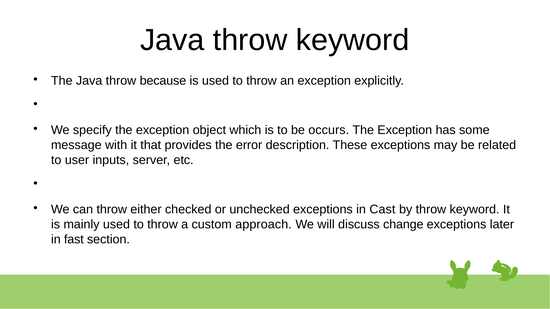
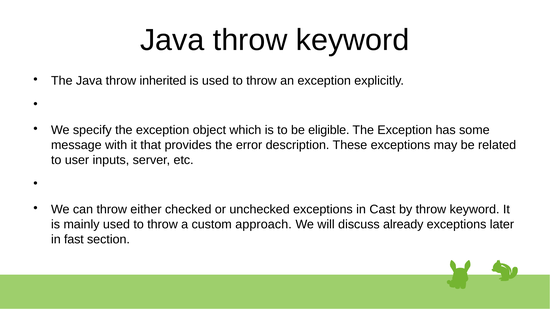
because: because -> inherited
occurs: occurs -> eligible
change: change -> already
